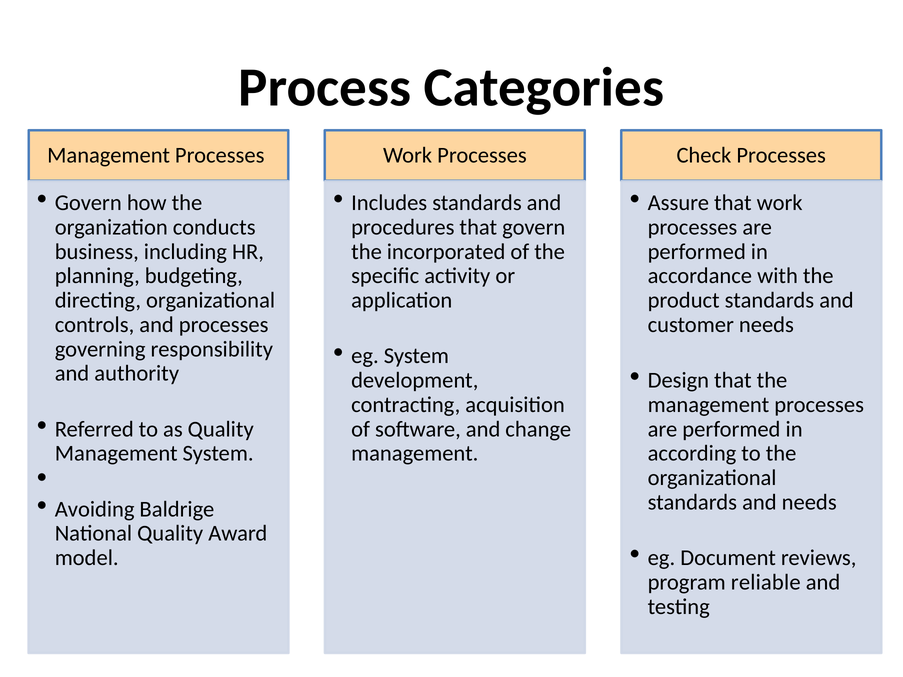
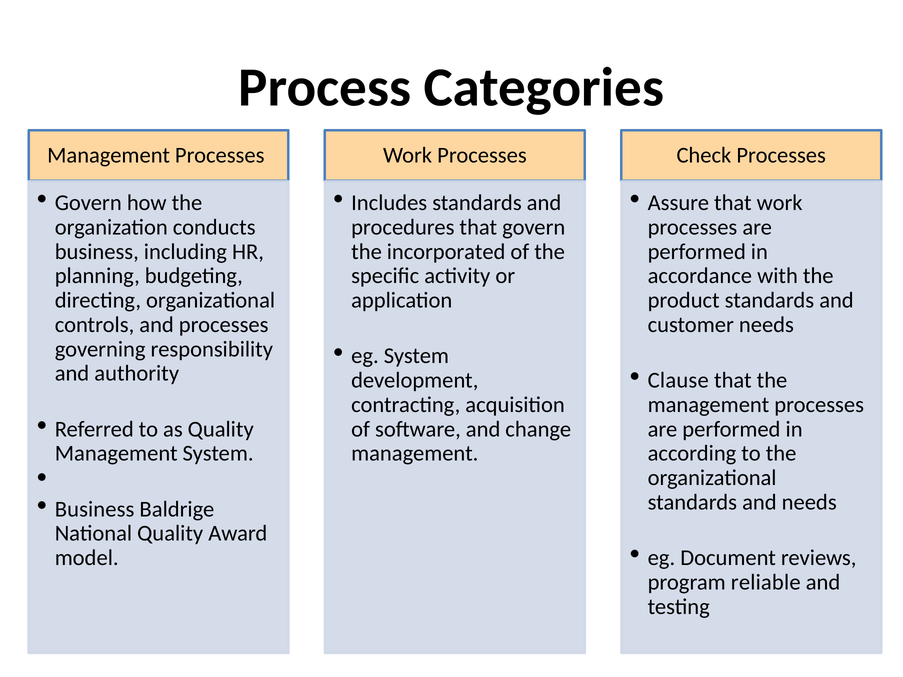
Design: Design -> Clause
Avoiding at (95, 509): Avoiding -> Business
